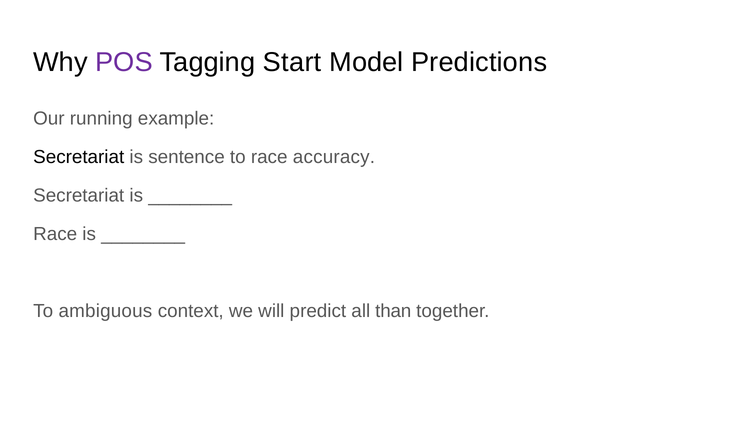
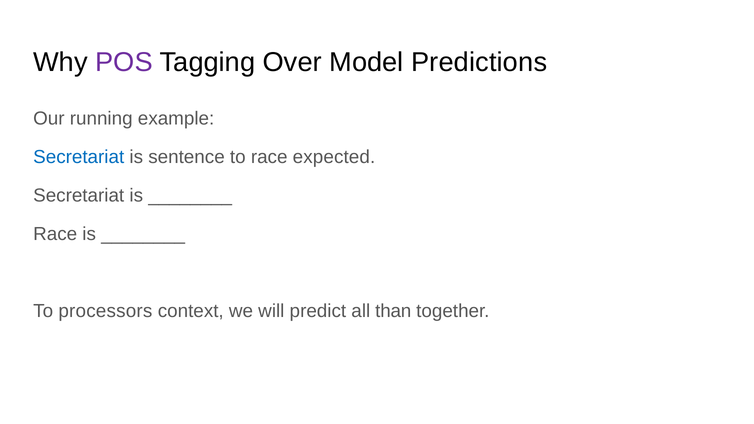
Start: Start -> Over
Secretariat at (79, 157) colour: black -> blue
accuracy: accuracy -> expected
ambiguous: ambiguous -> processors
